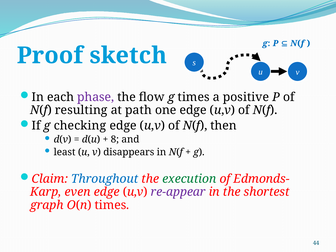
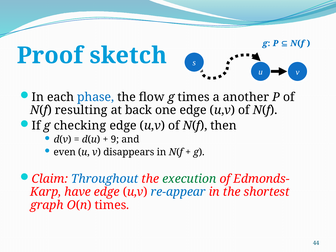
phase colour: purple -> blue
positive: positive -> another
path: path -> back
8: 8 -> 9
least: least -> even
even: even -> have
re-appear colour: purple -> blue
